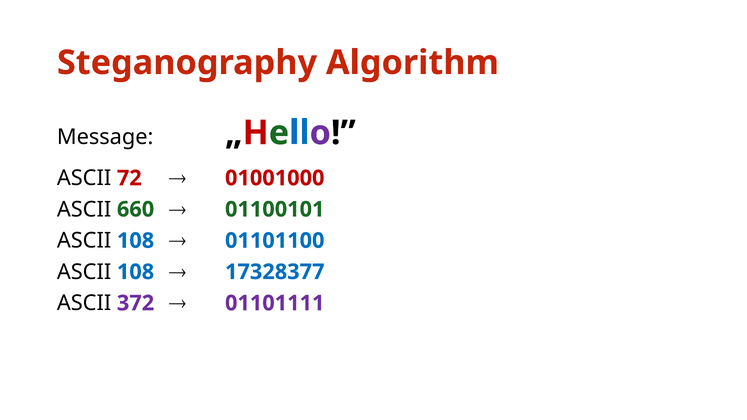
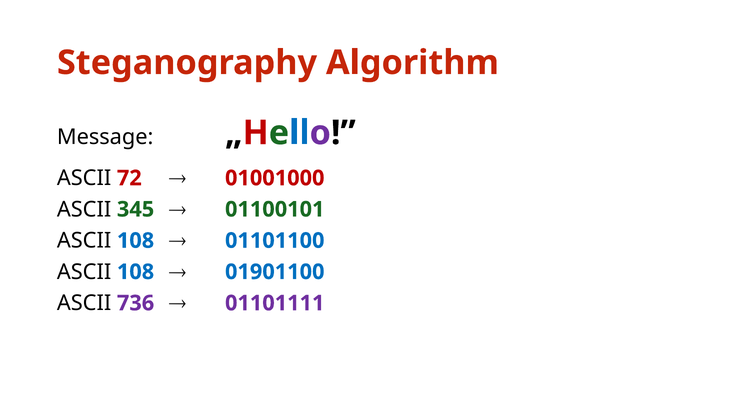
660: 660 -> 345
17328377: 17328377 -> 01901100
372: 372 -> 736
